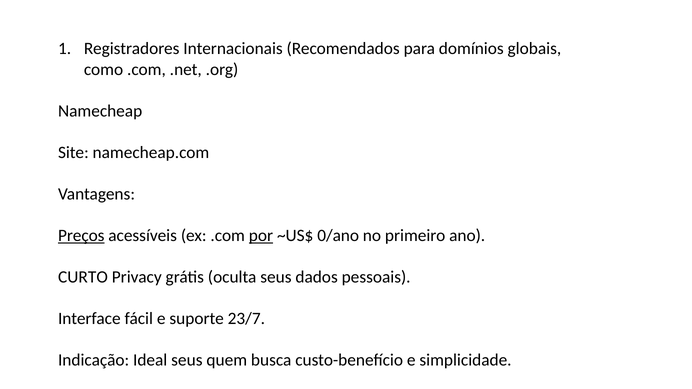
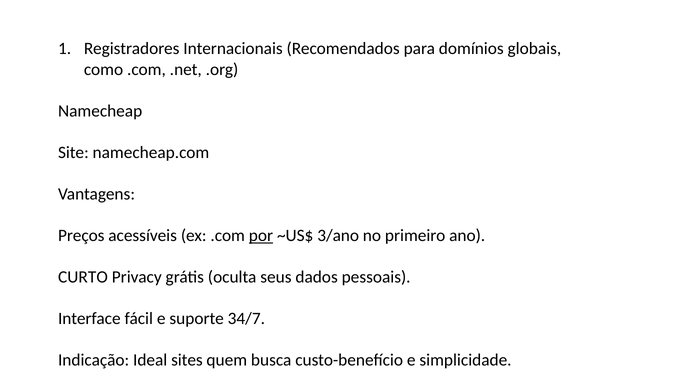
Preços underline: present -> none
0/ano: 0/ano -> 3/ano
23/7: 23/7 -> 34/7
Ideal seus: seus -> sites
